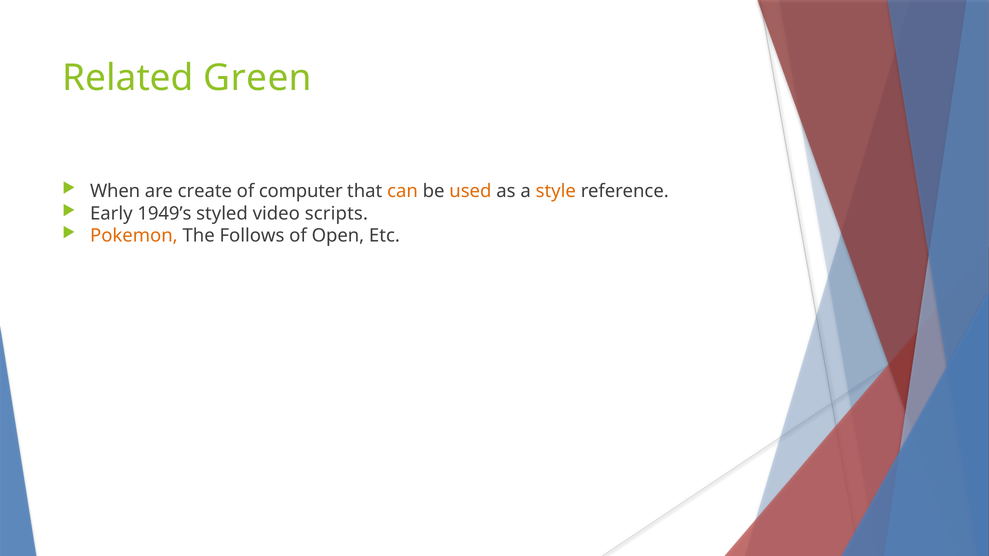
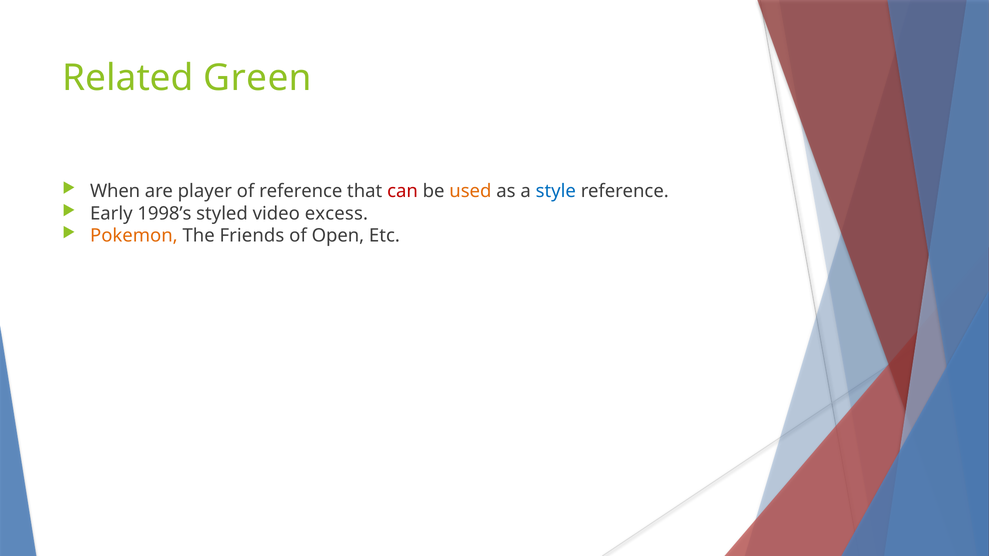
create: create -> player
of computer: computer -> reference
can colour: orange -> red
style colour: orange -> blue
1949’s: 1949’s -> 1998’s
scripts: scripts -> excess
Follows: Follows -> Friends
